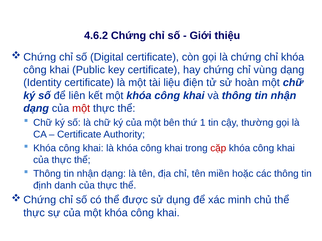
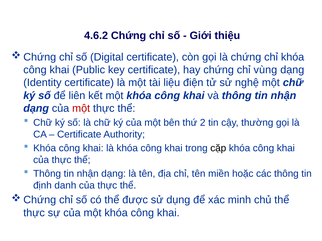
hoàn: hoàn -> nghệ
1: 1 -> 2
cặp colour: red -> black
